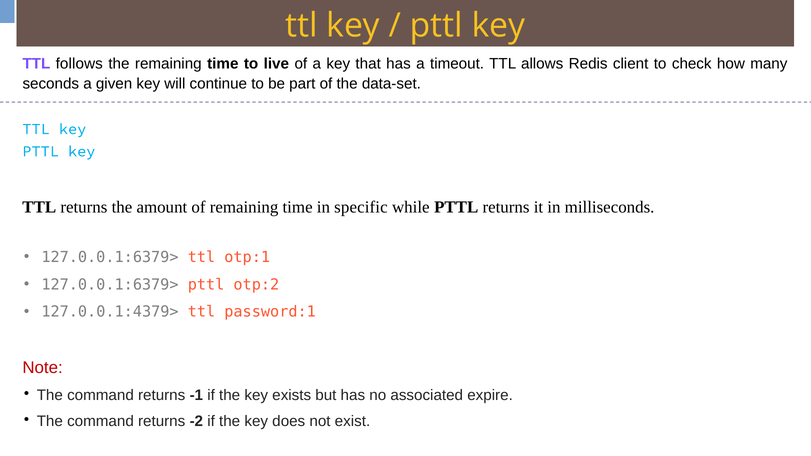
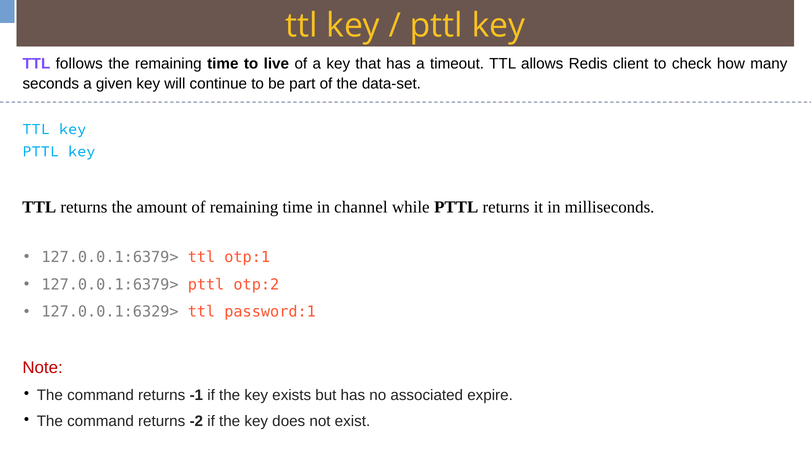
specific: specific -> channel
127.0.0.1:4379>: 127.0.0.1:4379> -> 127.0.0.1:6329>
